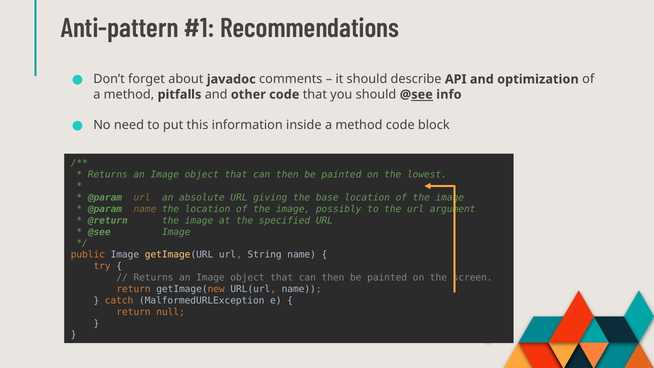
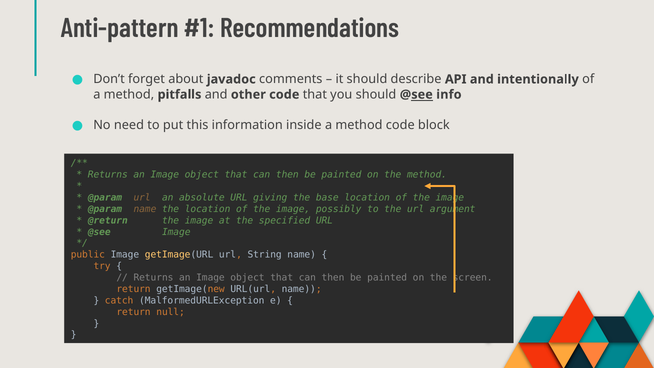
optimization: optimization -> intentionally
the lowest: lowest -> method
